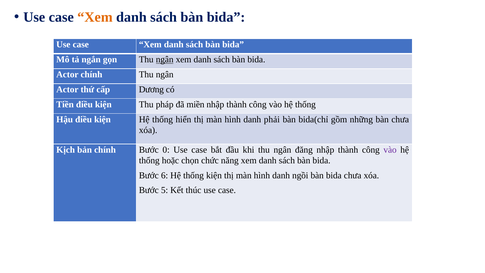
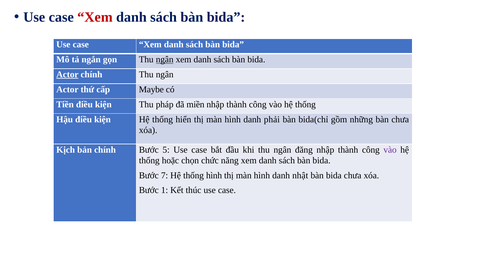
Xem at (95, 17) colour: orange -> red
Actor at (67, 74) underline: none -> present
Dương: Dương -> Maybe
0: 0 -> 5
6: 6 -> 7
thống kiện: kiện -> hình
ngồi: ngồi -> nhật
5: 5 -> 1
